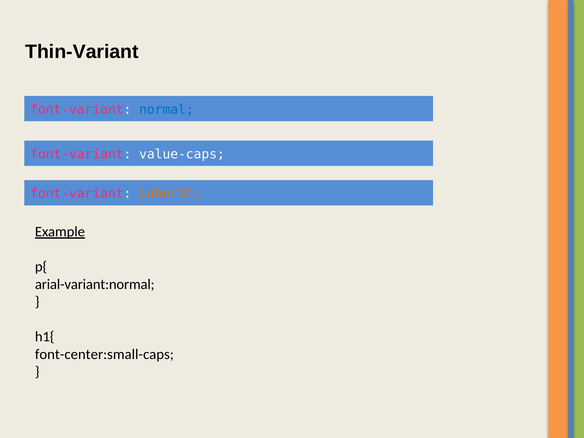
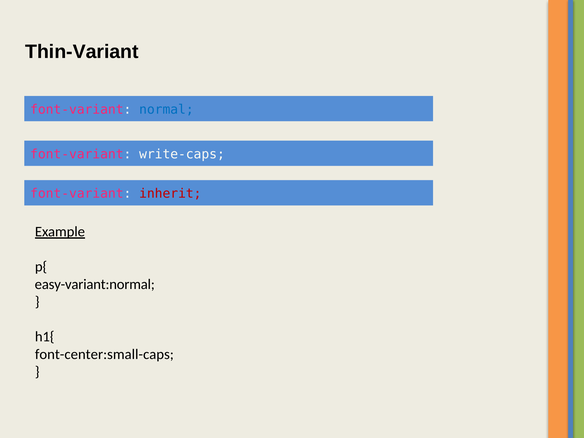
value-caps: value-caps -> write-caps
inherit colour: orange -> red
arial-variant:normal: arial-variant:normal -> easy-variant:normal
